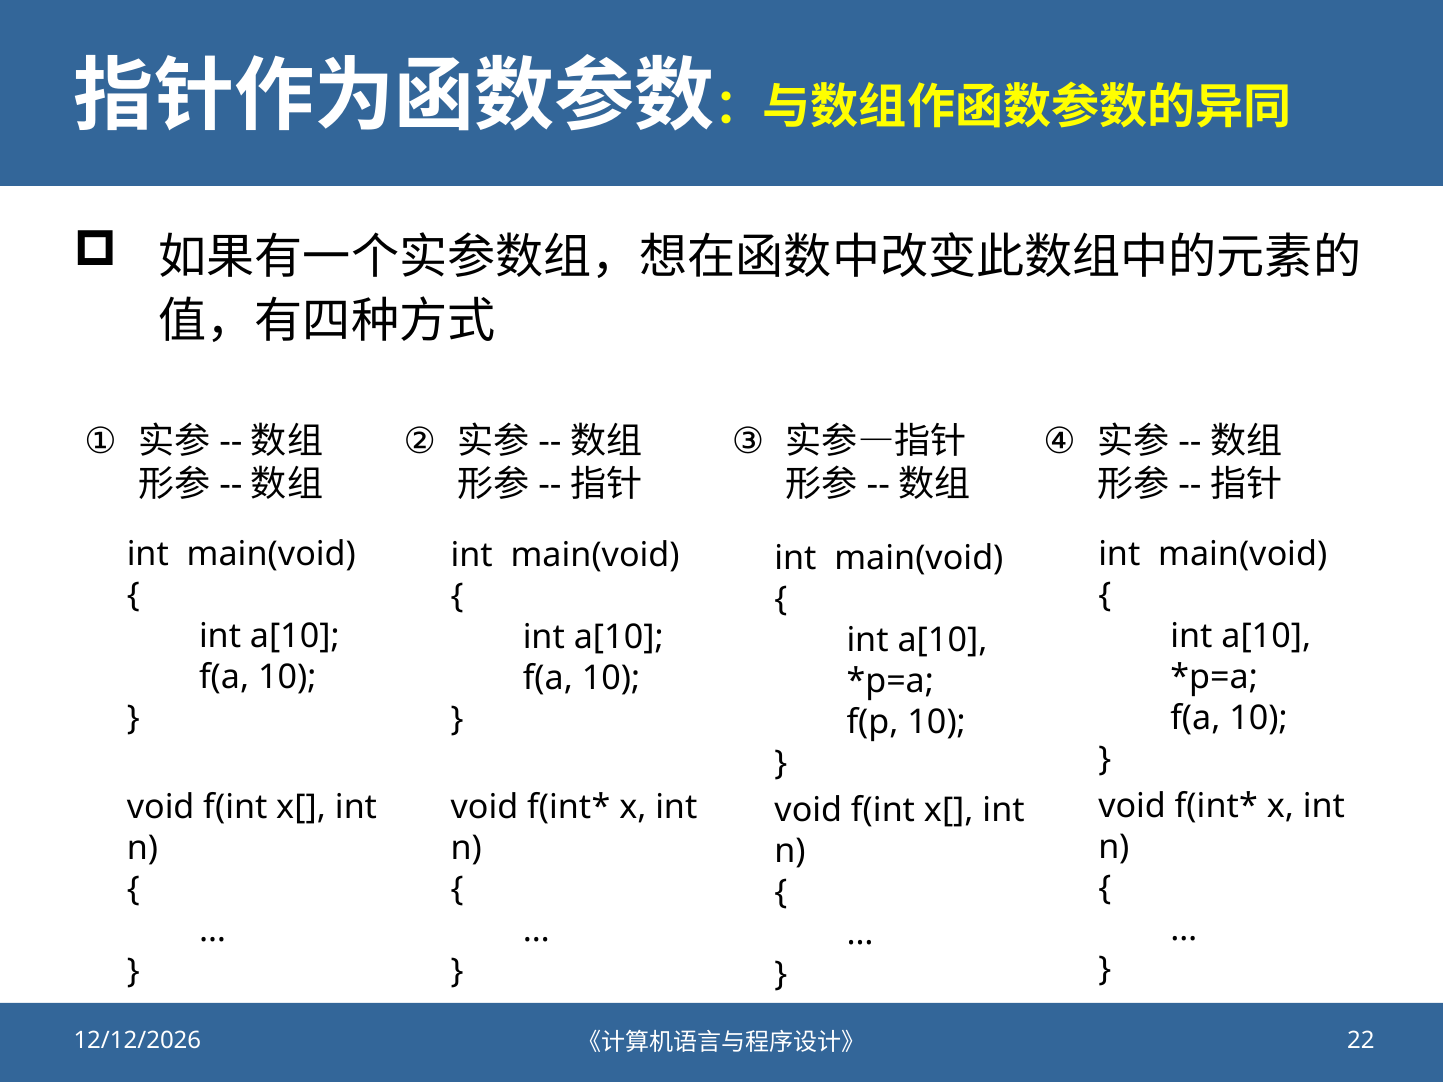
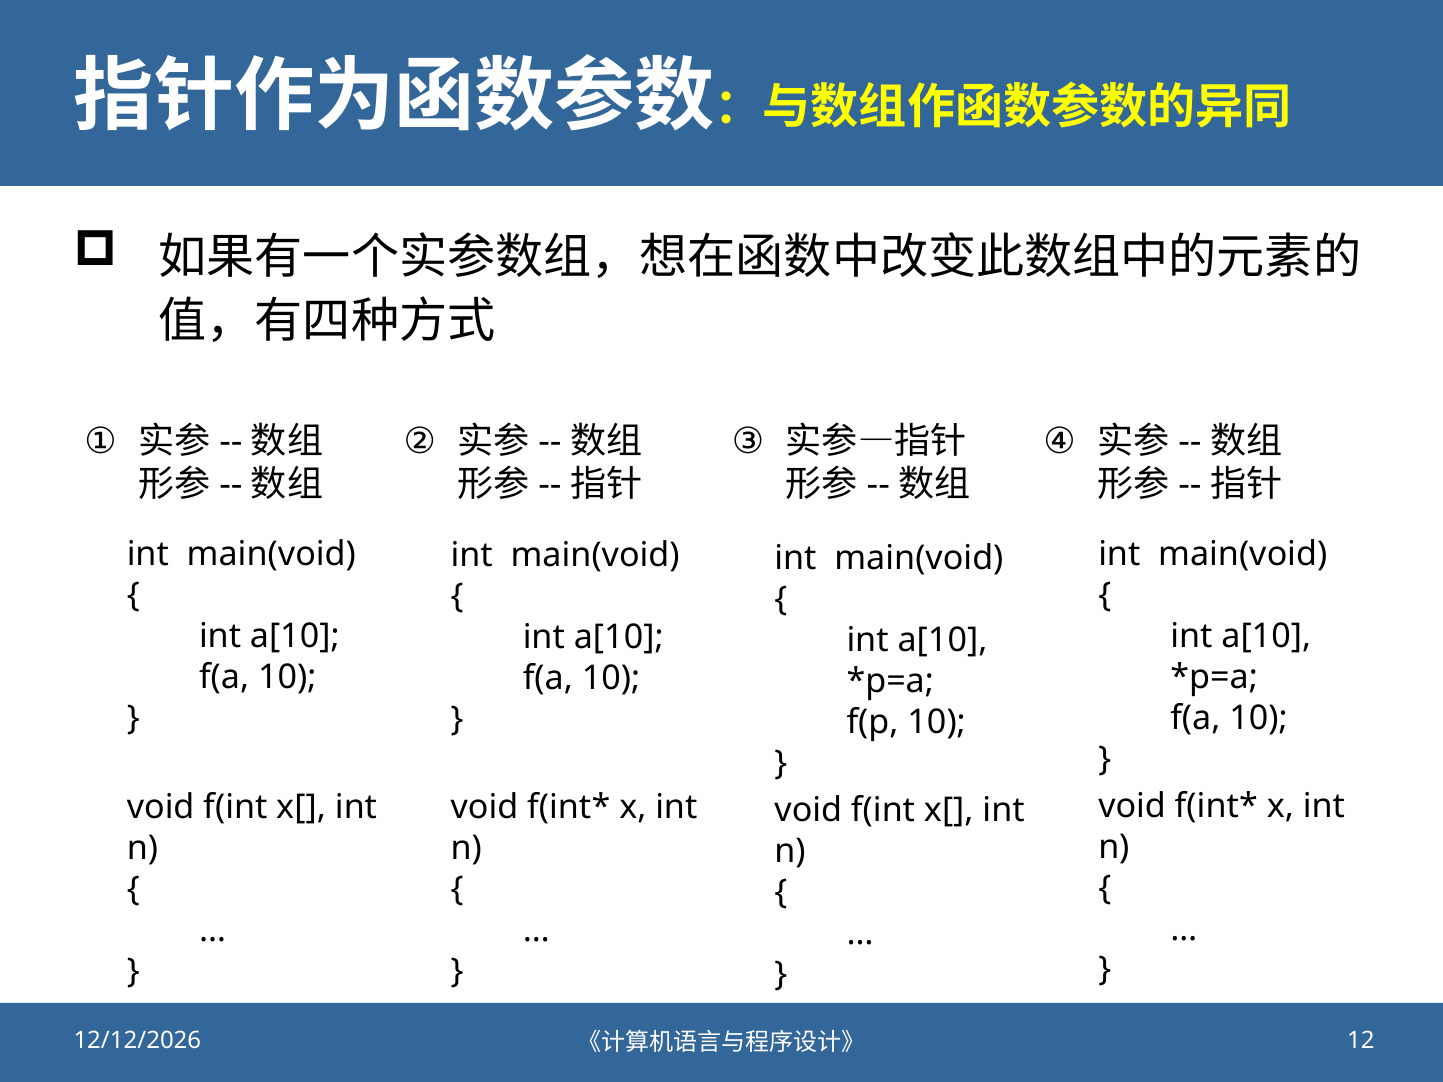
22: 22 -> 12
